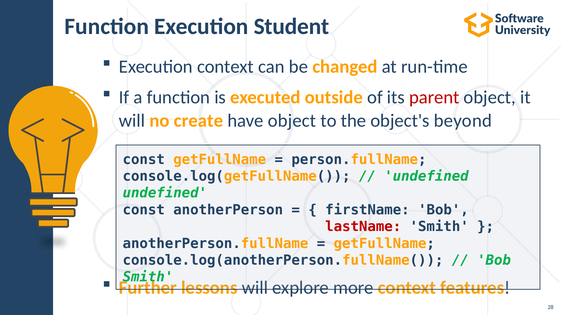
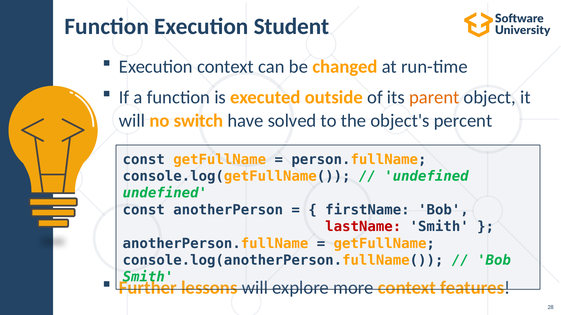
parent colour: red -> orange
create: create -> switch
have object: object -> solved
beyond: beyond -> percent
